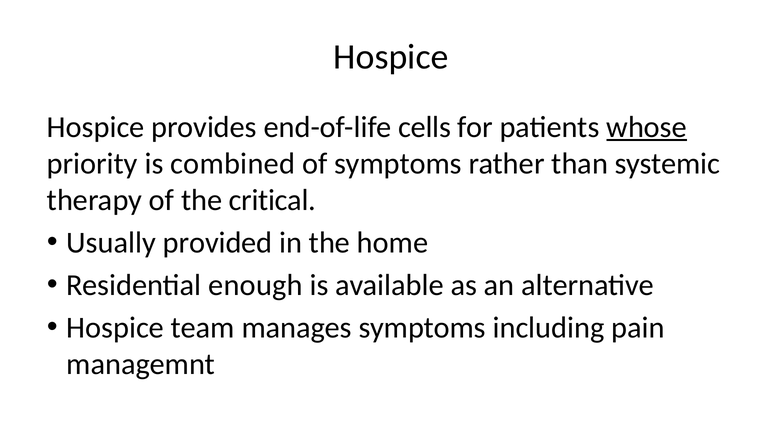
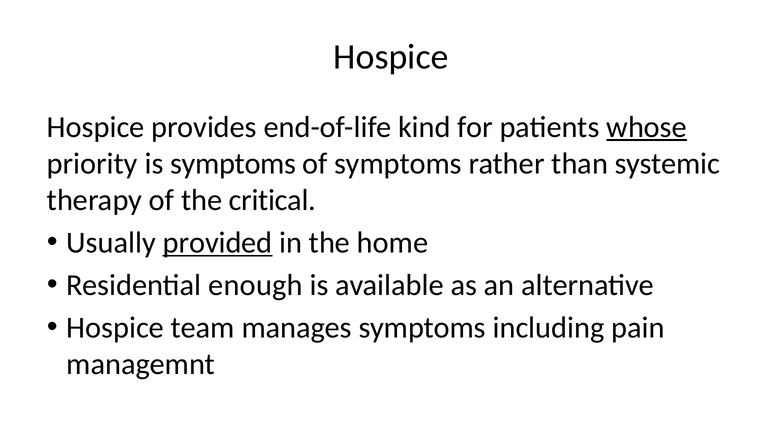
cells: cells -> kind
is combined: combined -> symptoms
provided underline: none -> present
